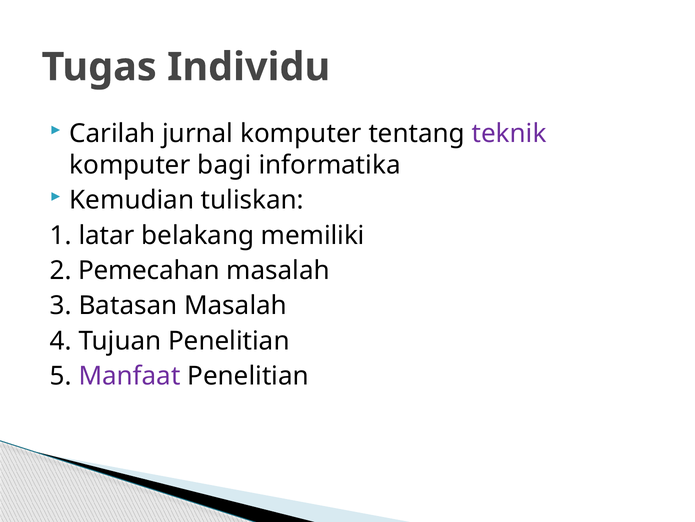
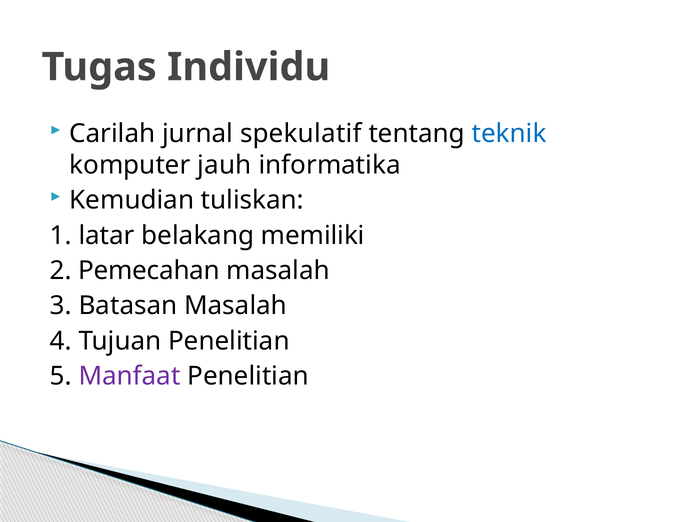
jurnal komputer: komputer -> spekulatif
teknik colour: purple -> blue
bagi: bagi -> jauh
